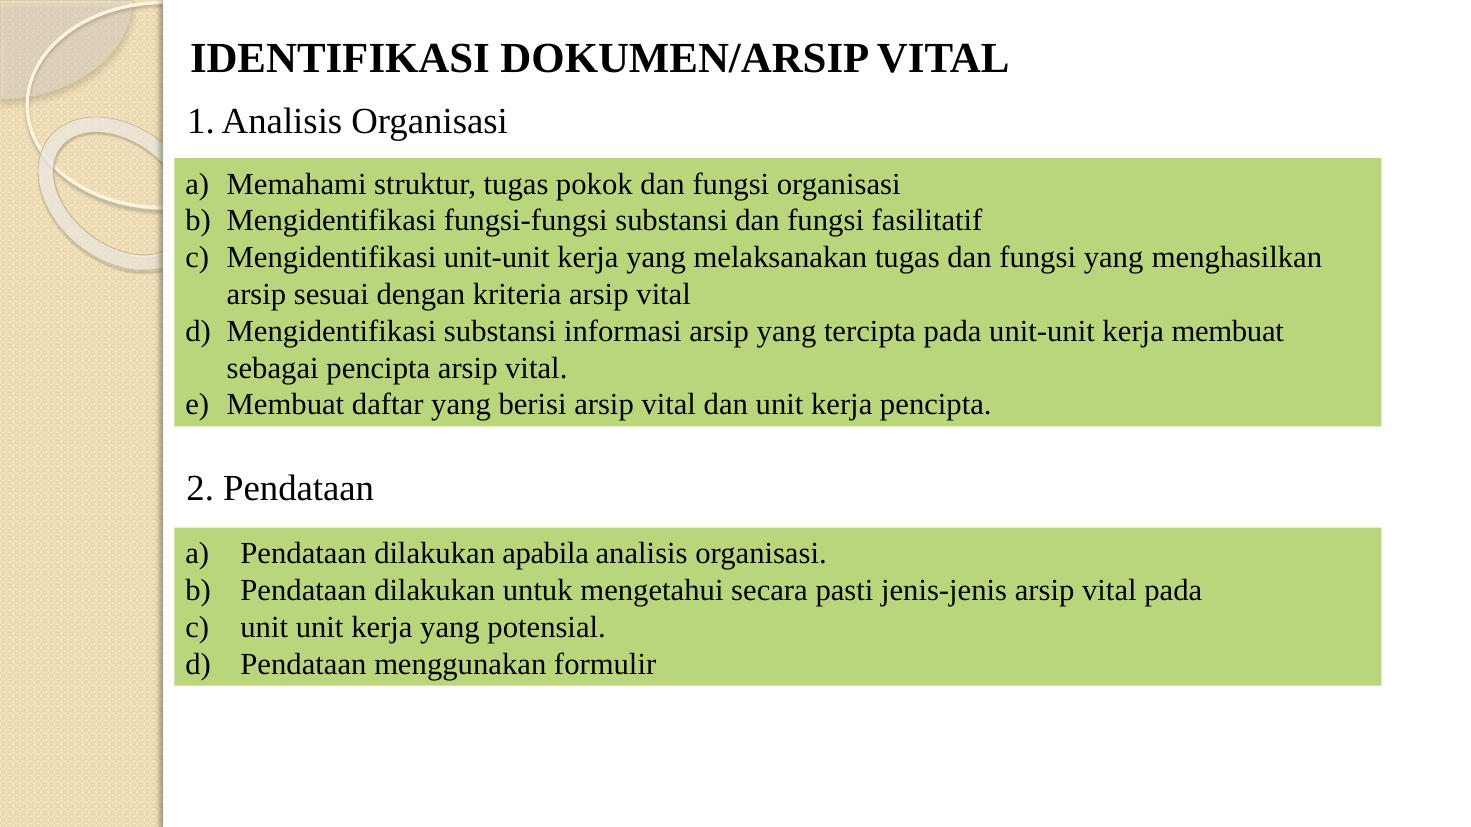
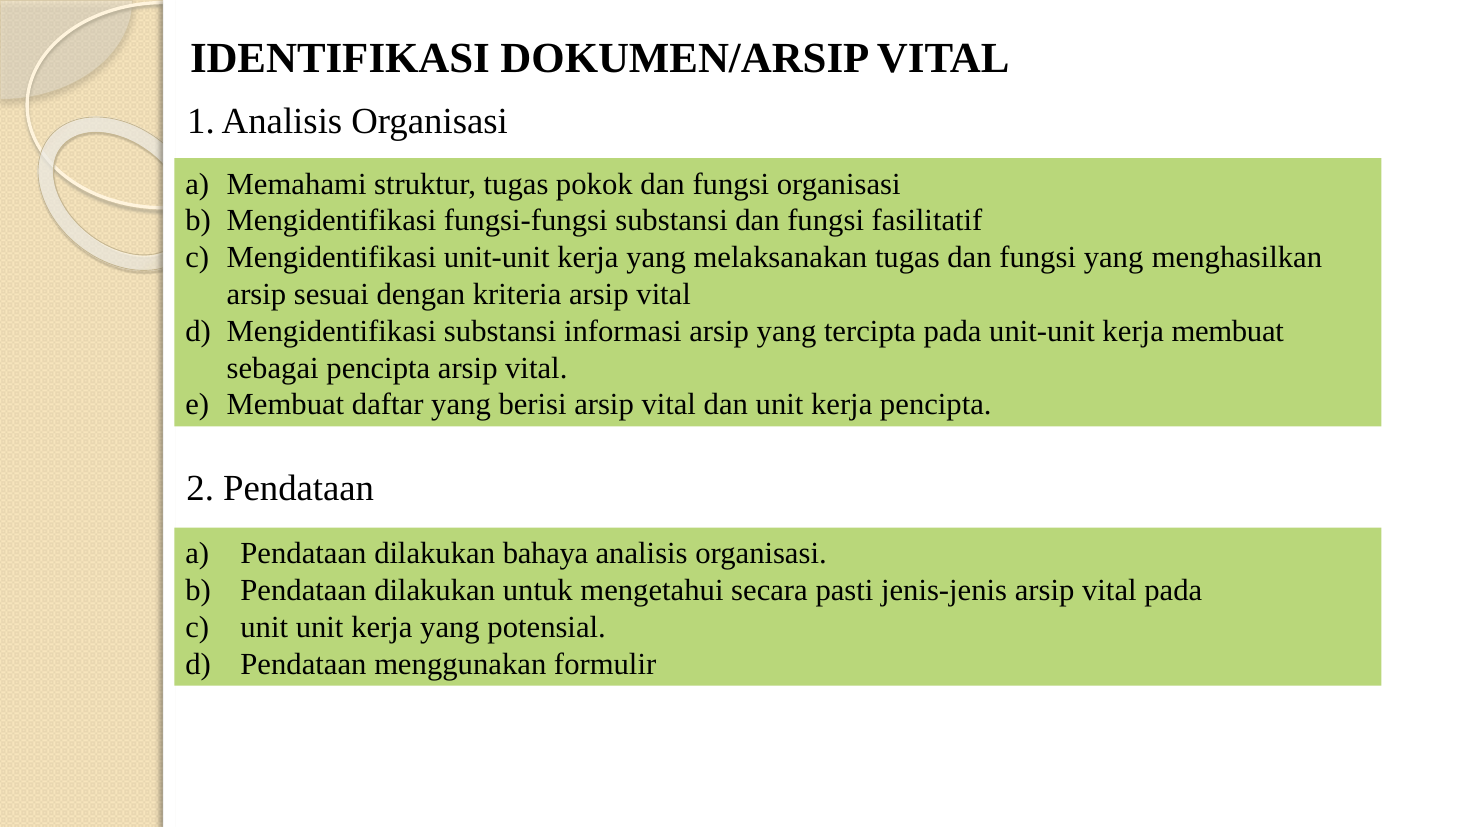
apabila: apabila -> bahaya
